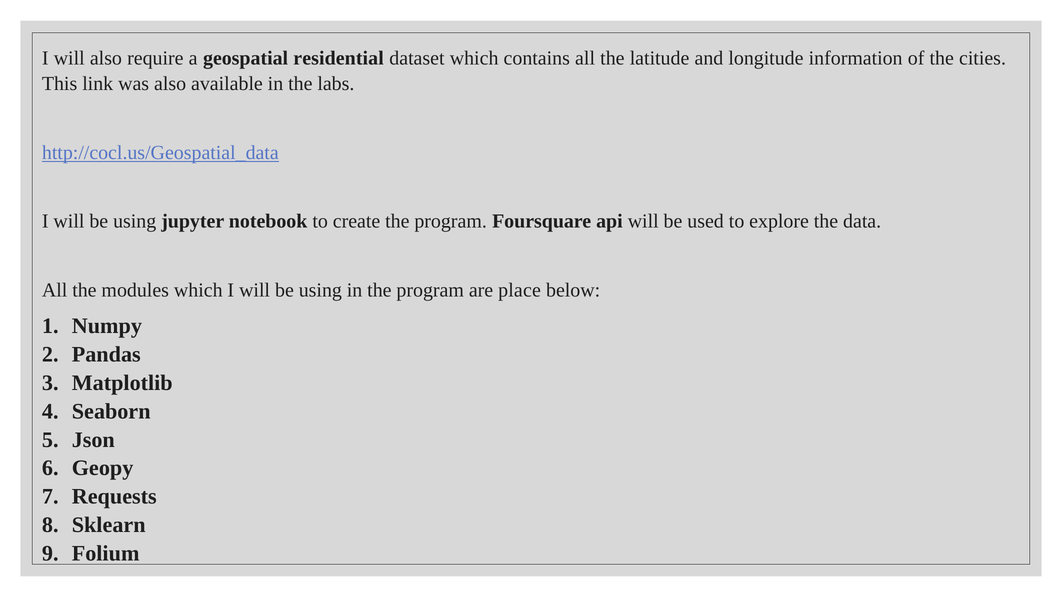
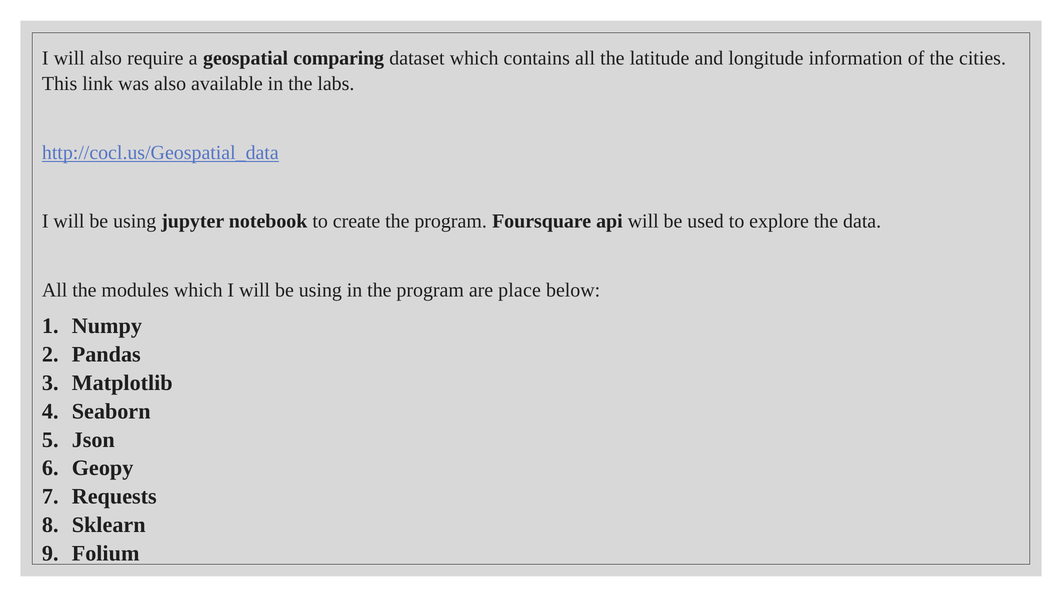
residential: residential -> comparing
